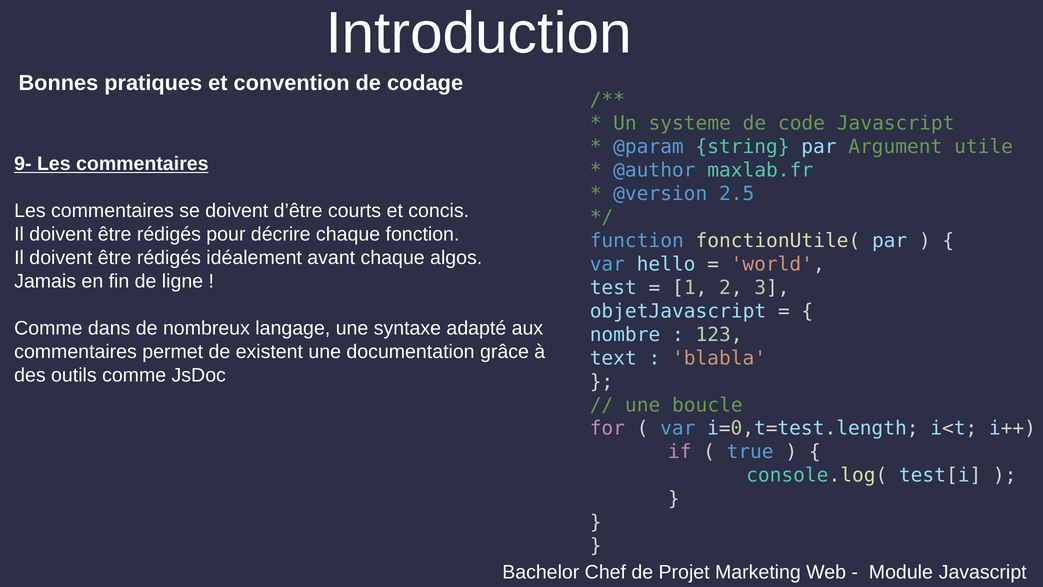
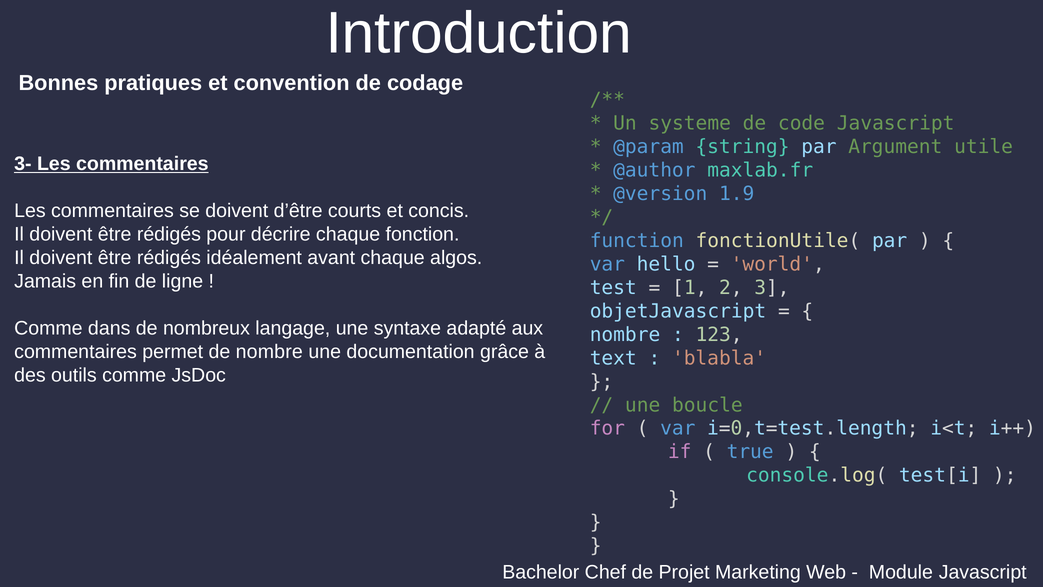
9-: 9- -> 3-
2.5: 2.5 -> 1.9
de existent: existent -> nombre
